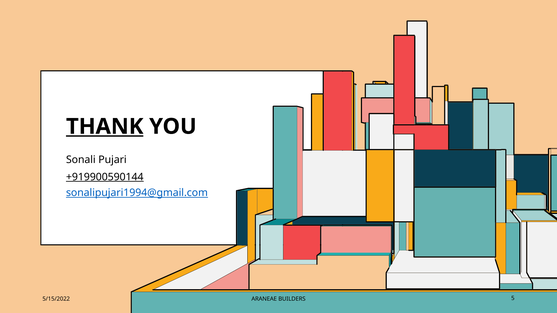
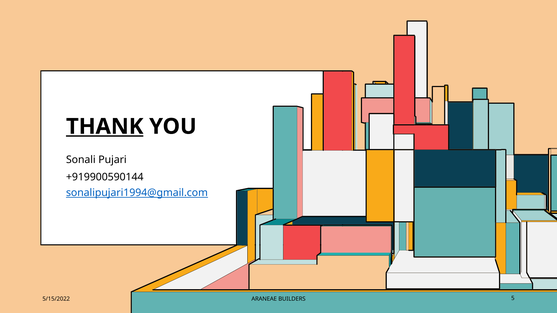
+919900590144 underline: present -> none
